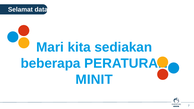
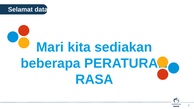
MINIT: MINIT -> RASA
